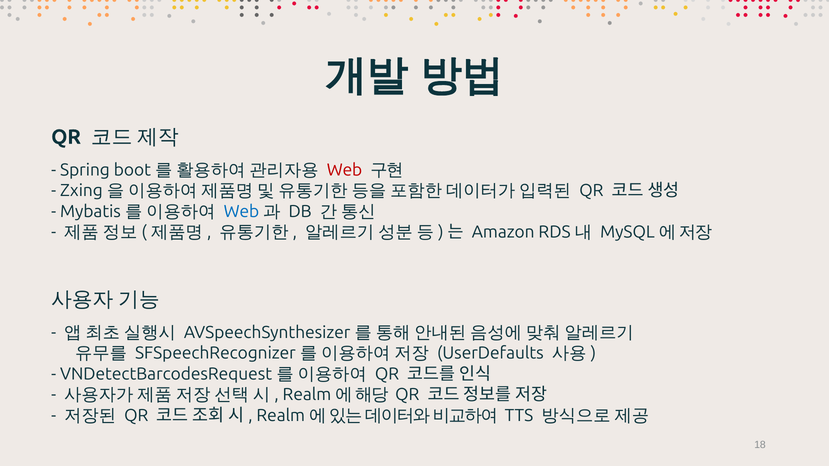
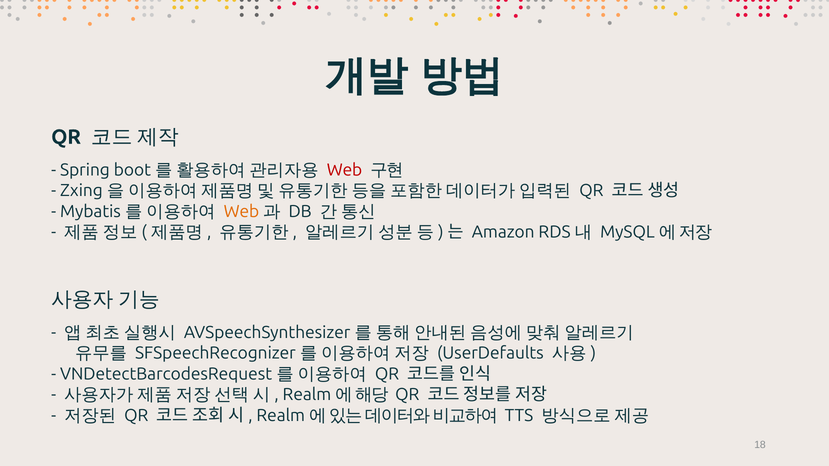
Web at (241, 212) colour: blue -> orange
